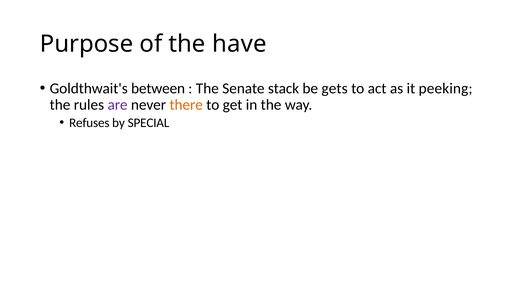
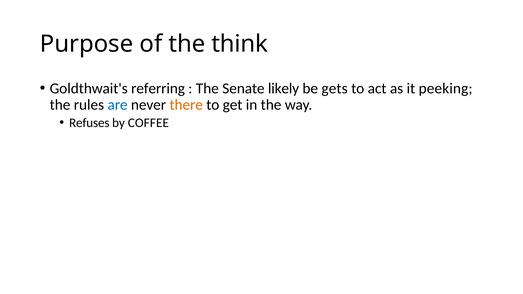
have: have -> think
between: between -> referring
stack: stack -> likely
are colour: purple -> blue
SPECIAL: SPECIAL -> COFFEE
